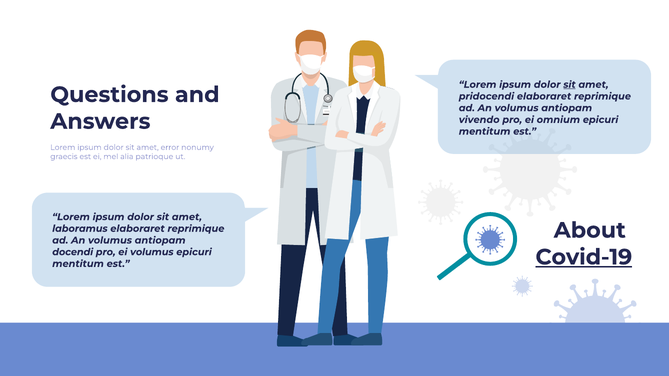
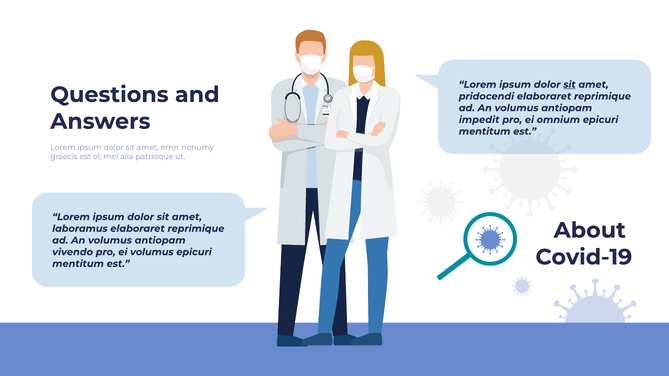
vivendo: vivendo -> impedit
docendi: docendi -> vivendo
Covid-19 underline: present -> none
